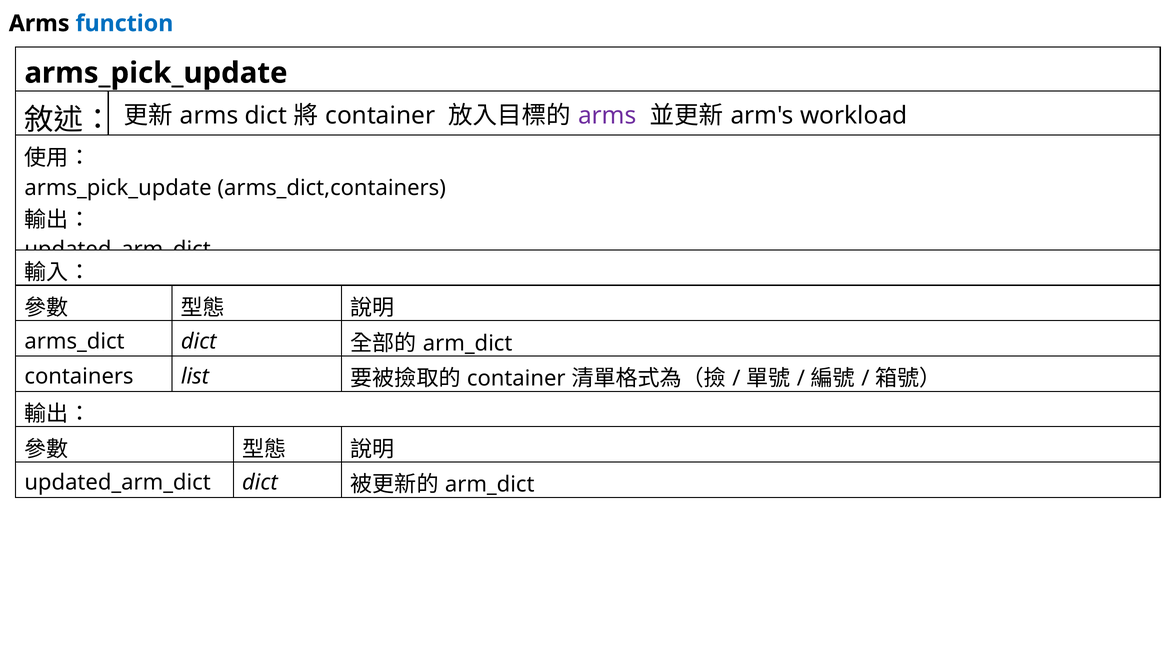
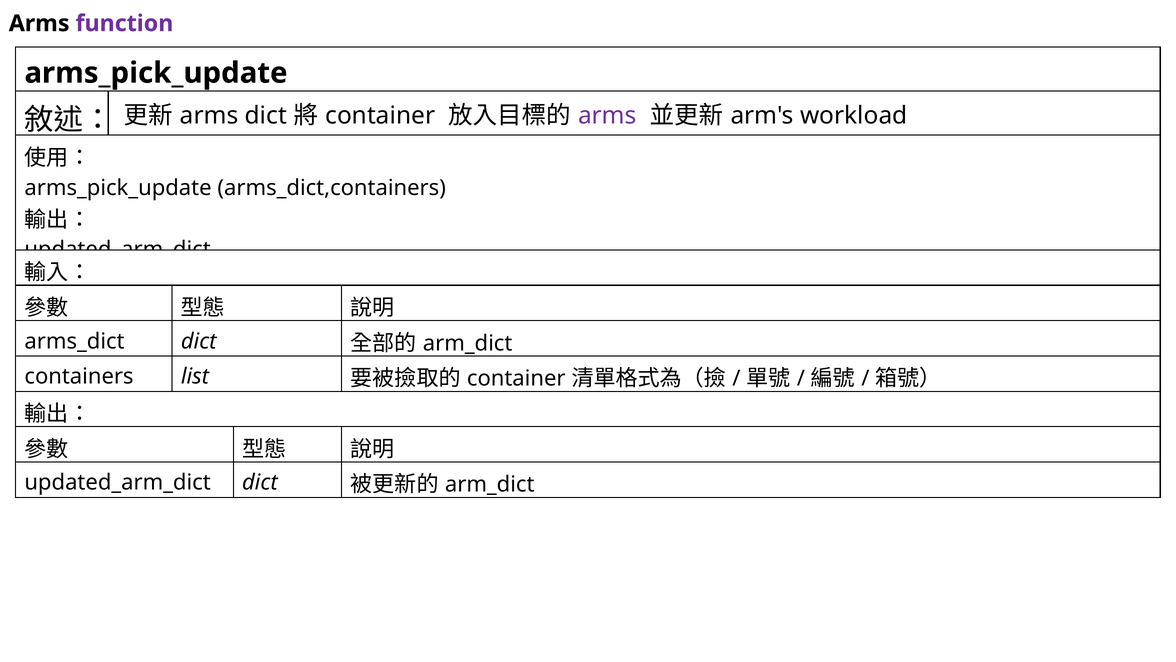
function colour: blue -> purple
